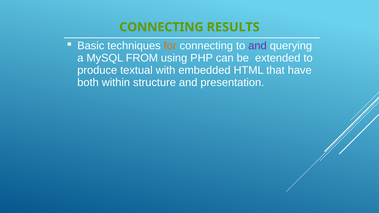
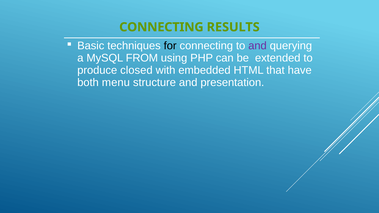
for colour: orange -> black
textual: textual -> closed
within: within -> menu
